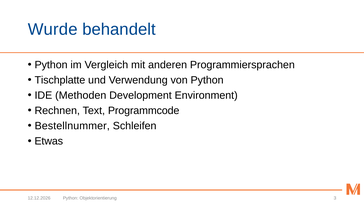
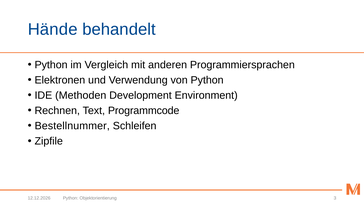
Wurde: Wurde -> Hände
Tischplatte: Tischplatte -> Elektronen
Etwas: Etwas -> Zipfile
